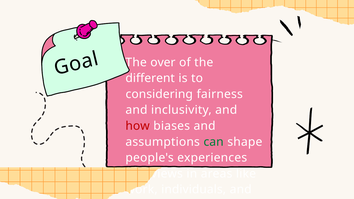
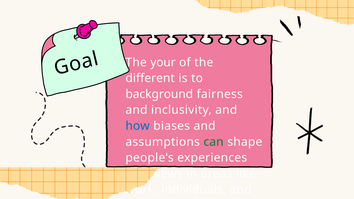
over: over -> your
considering: considering -> background
how colour: red -> blue
